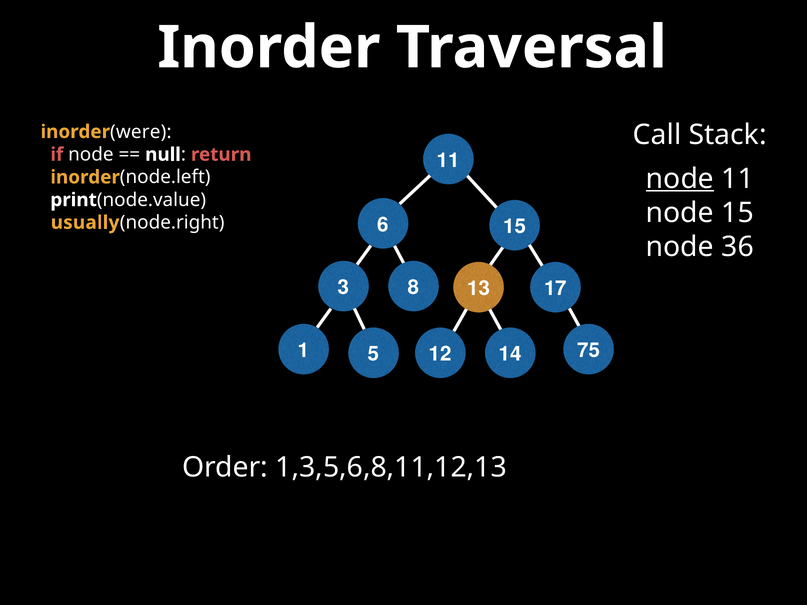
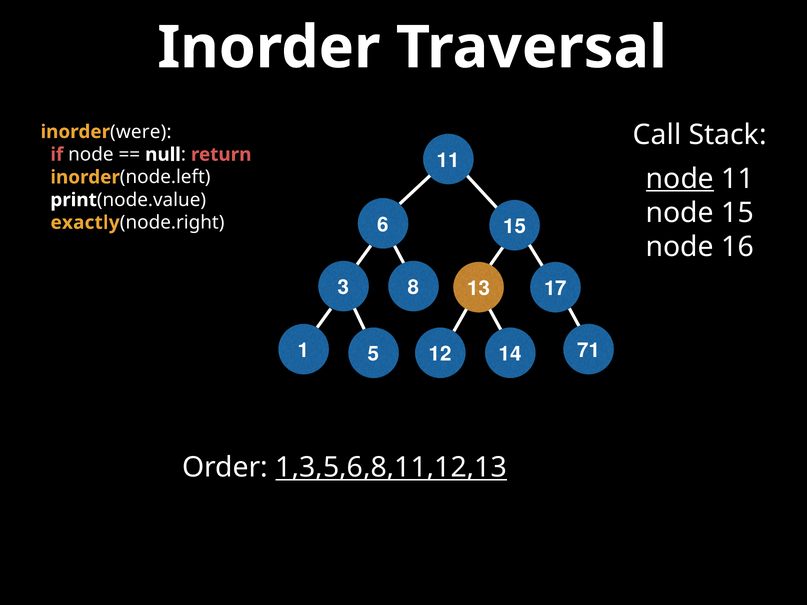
usually: usually -> exactly
36: 36 -> 16
75: 75 -> 71
1,3,5,6,8,11,12,13 underline: none -> present
